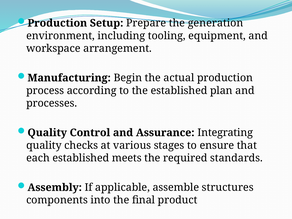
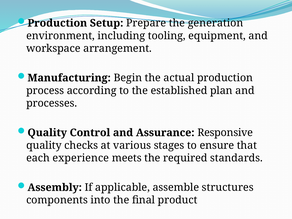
Integrating: Integrating -> Responsive
each established: established -> experience
